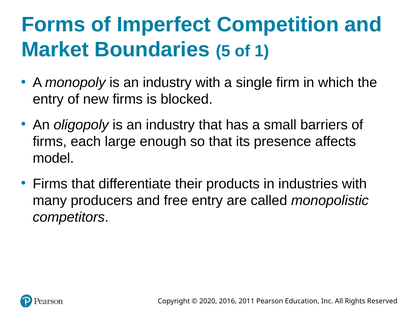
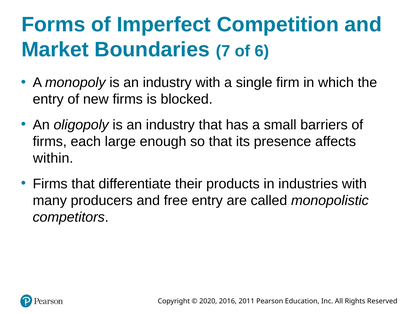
5: 5 -> 7
1: 1 -> 6
model: model -> within
